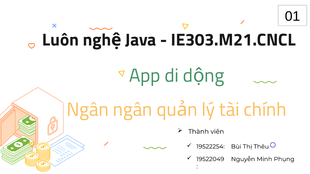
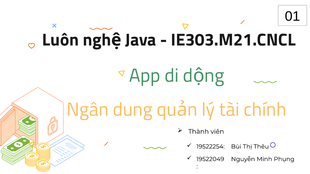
Ngân ngân: ngân -> dung
